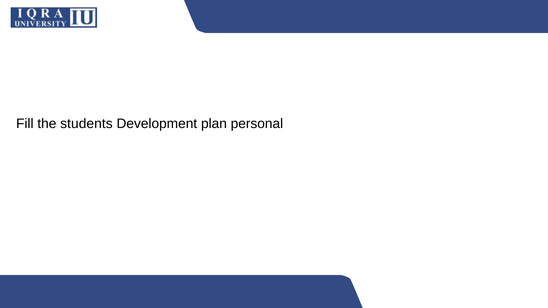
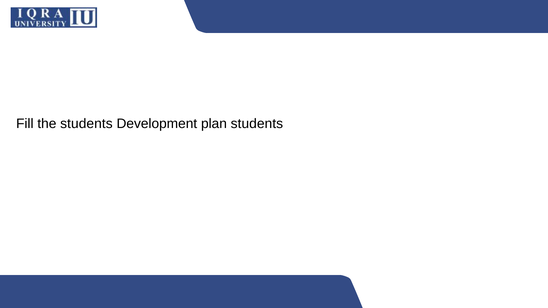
plan personal: personal -> students
